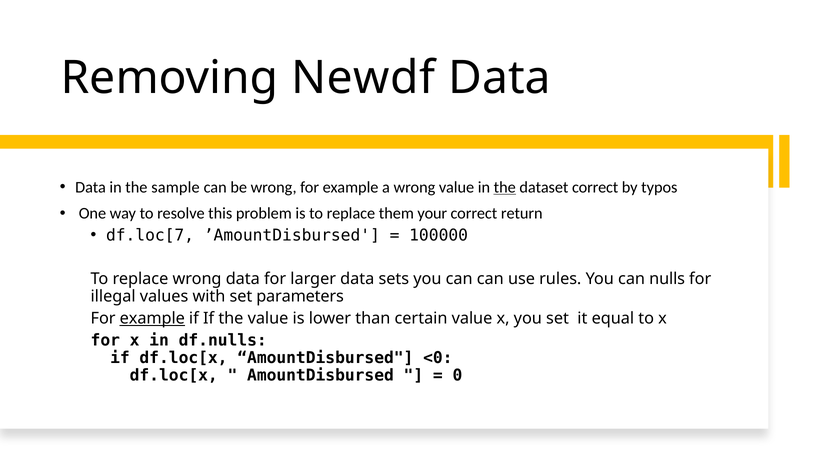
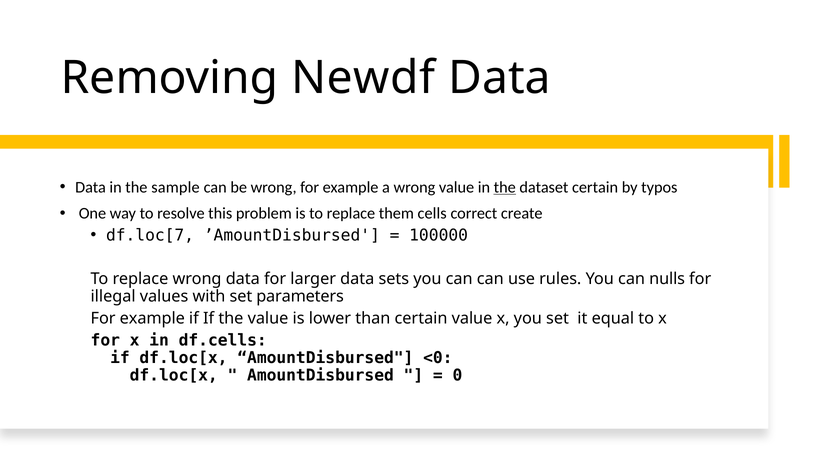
dataset correct: correct -> certain
your: your -> cells
return: return -> create
example at (152, 318) underline: present -> none
df.nulls: df.nulls -> df.cells
